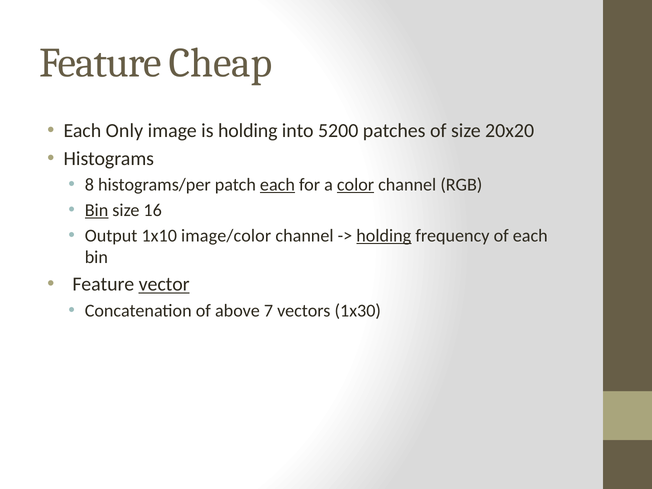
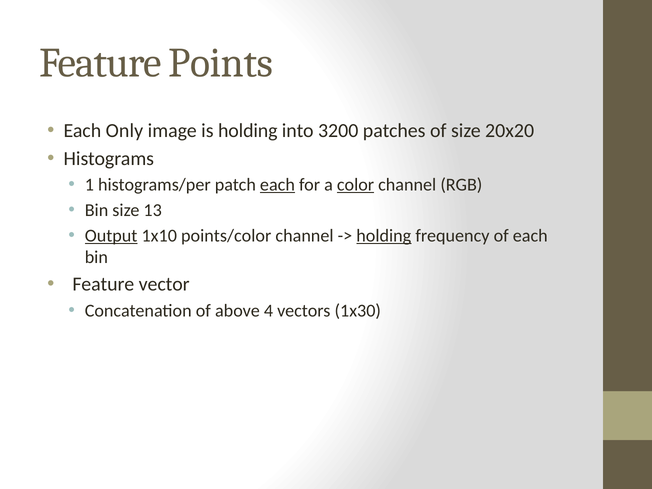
Cheap: Cheap -> Points
5200: 5200 -> 3200
8: 8 -> 1
Bin at (97, 210) underline: present -> none
16: 16 -> 13
Output underline: none -> present
image/color: image/color -> points/color
vector underline: present -> none
7: 7 -> 4
